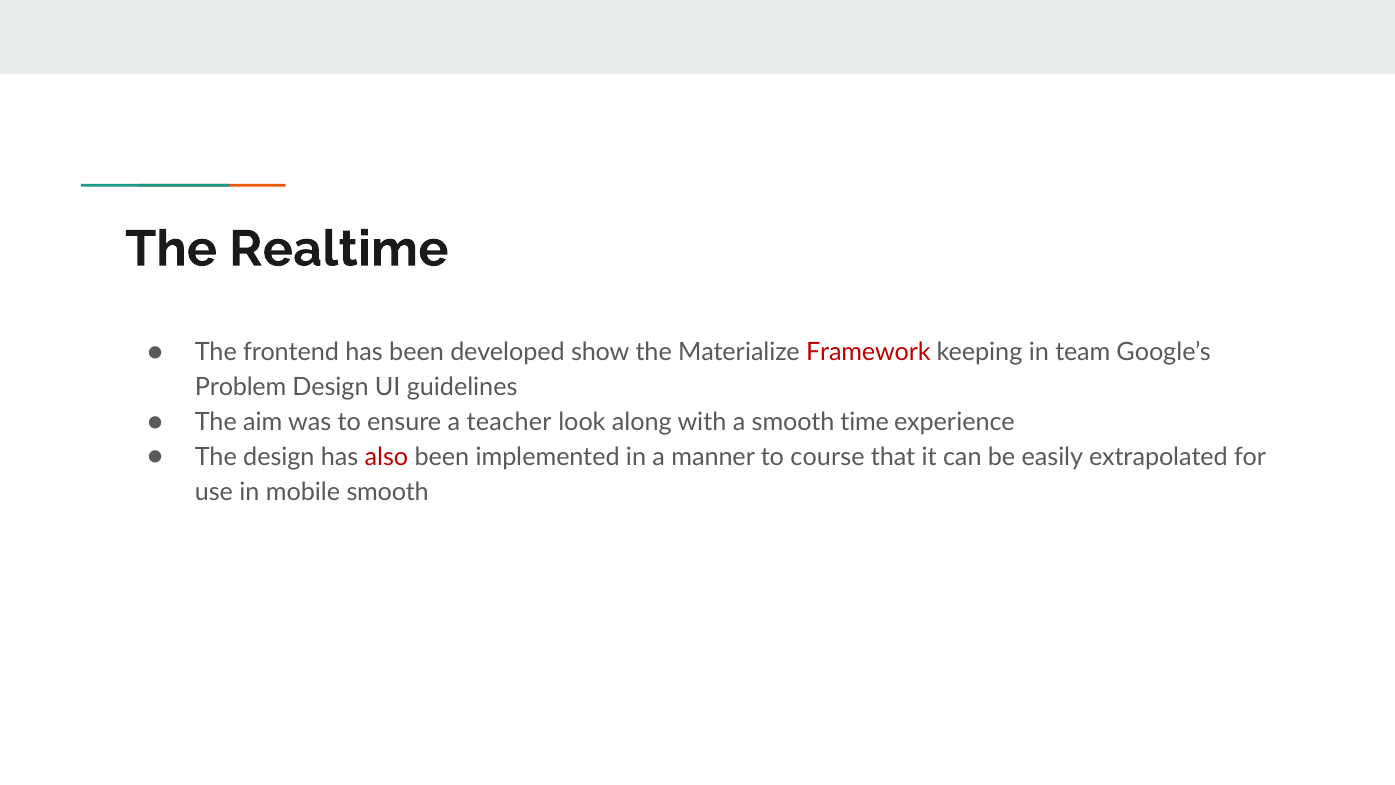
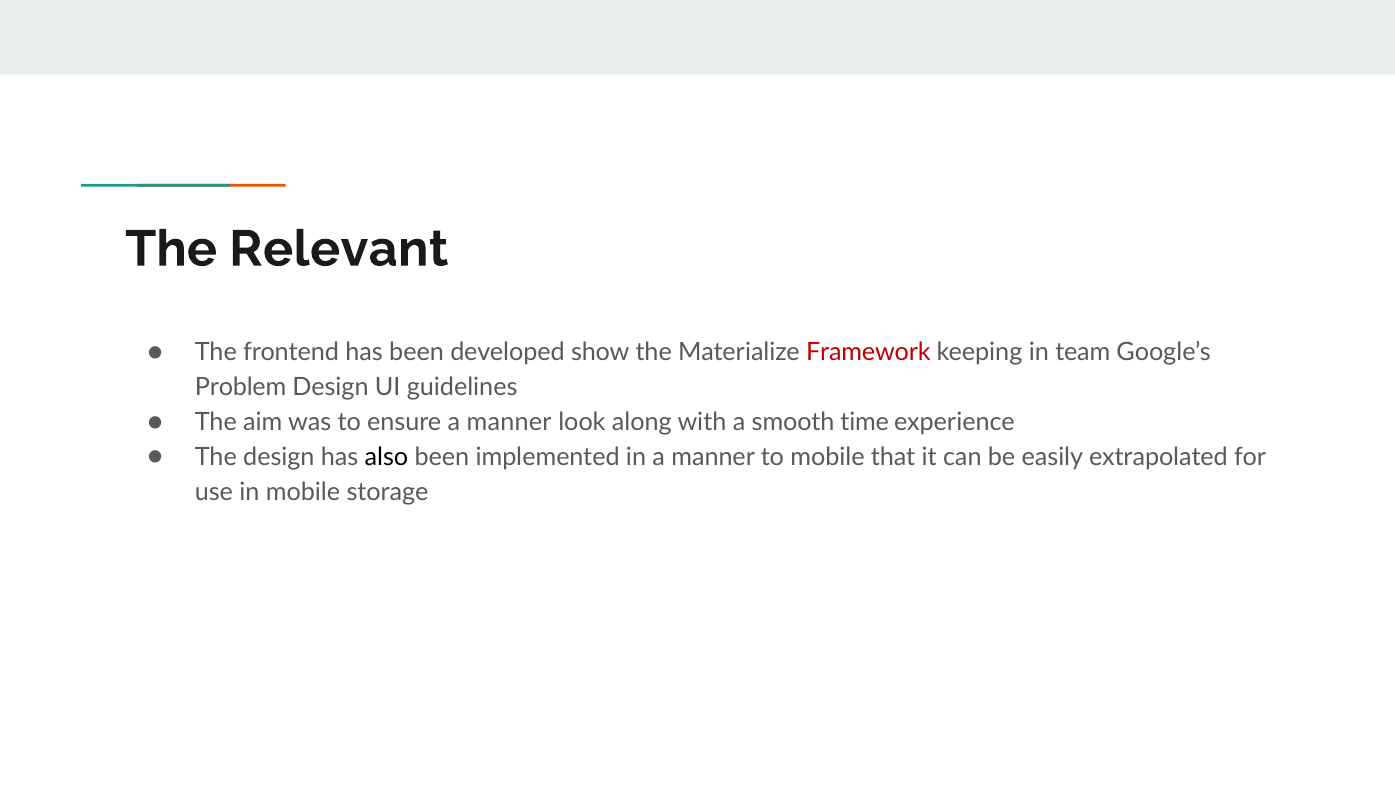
Realtime: Realtime -> Relevant
ensure a teacher: teacher -> manner
also colour: red -> black
to course: course -> mobile
mobile smooth: smooth -> storage
